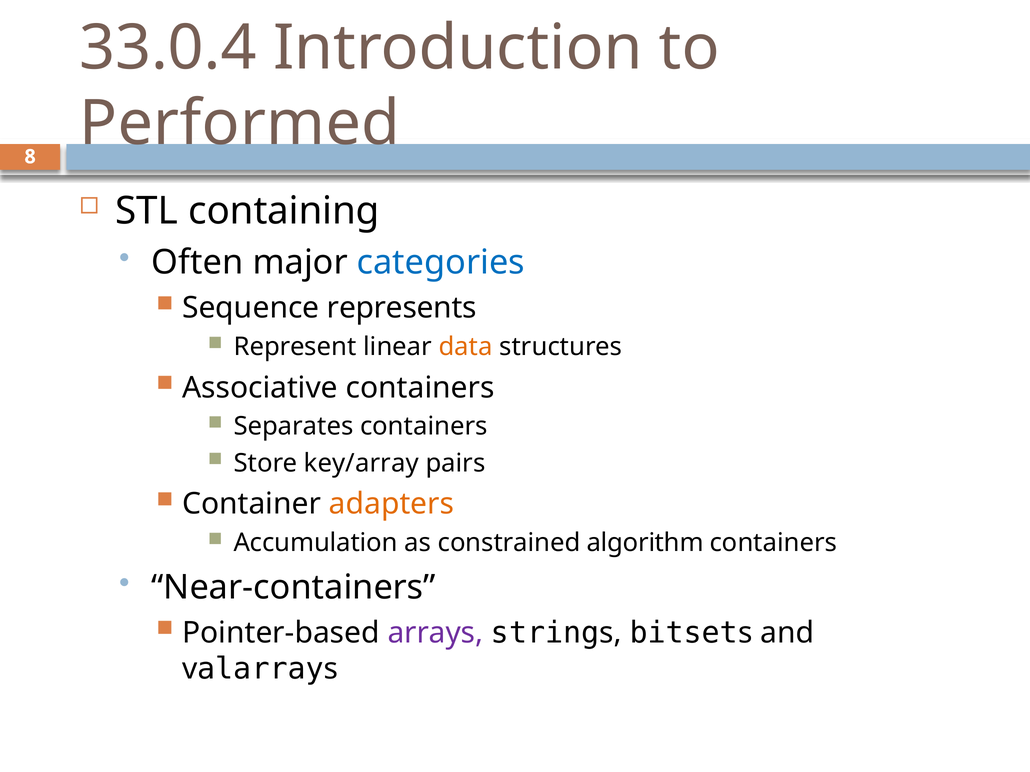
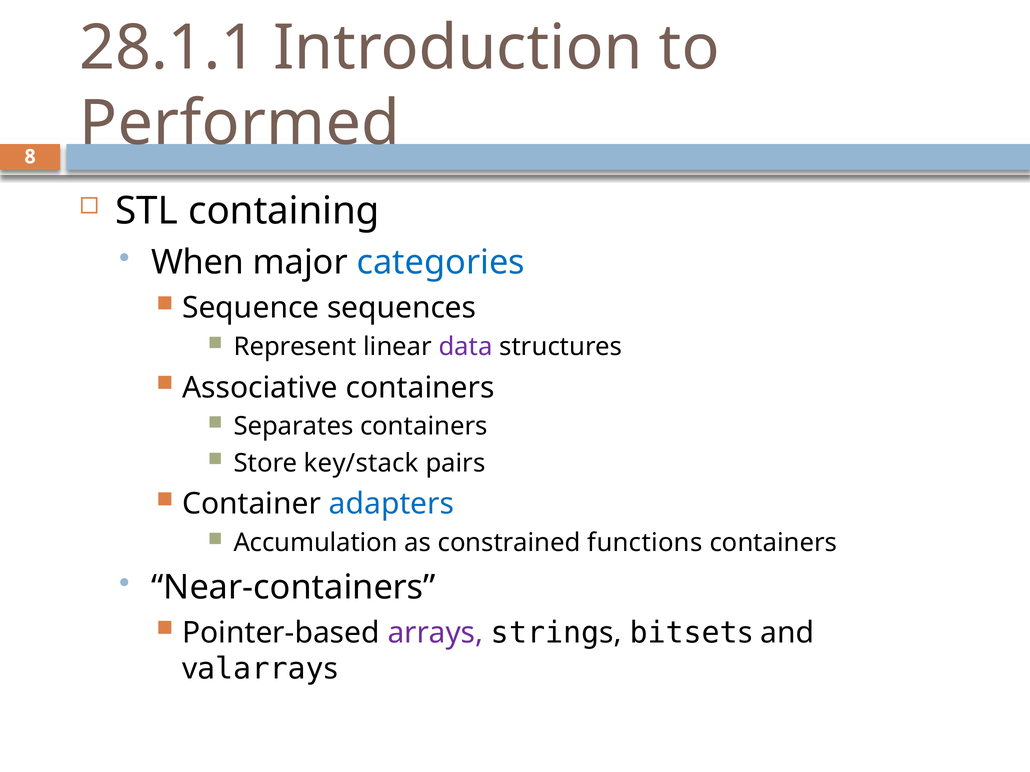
33.0.4: 33.0.4 -> 28.1.1
Often: Often -> When
represents: represents -> sequences
data colour: orange -> purple
key/array: key/array -> key/stack
adapters colour: orange -> blue
algorithm: algorithm -> functions
